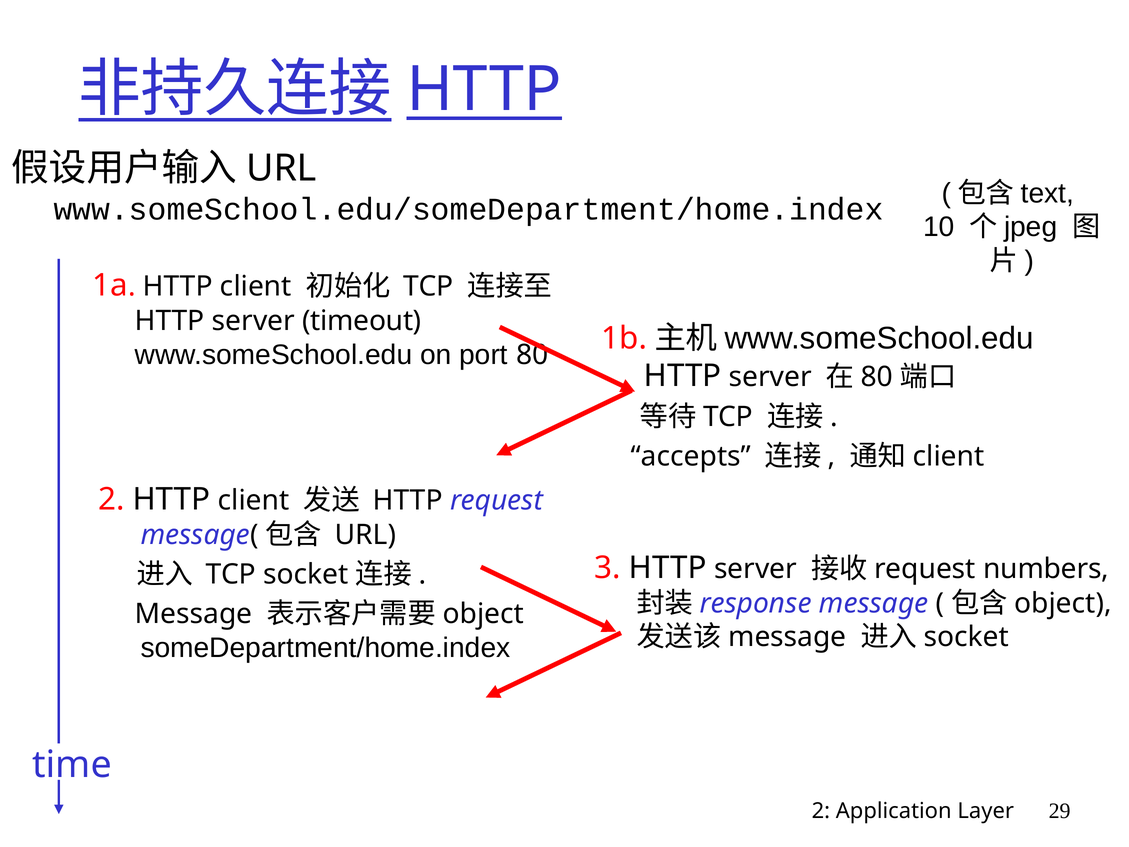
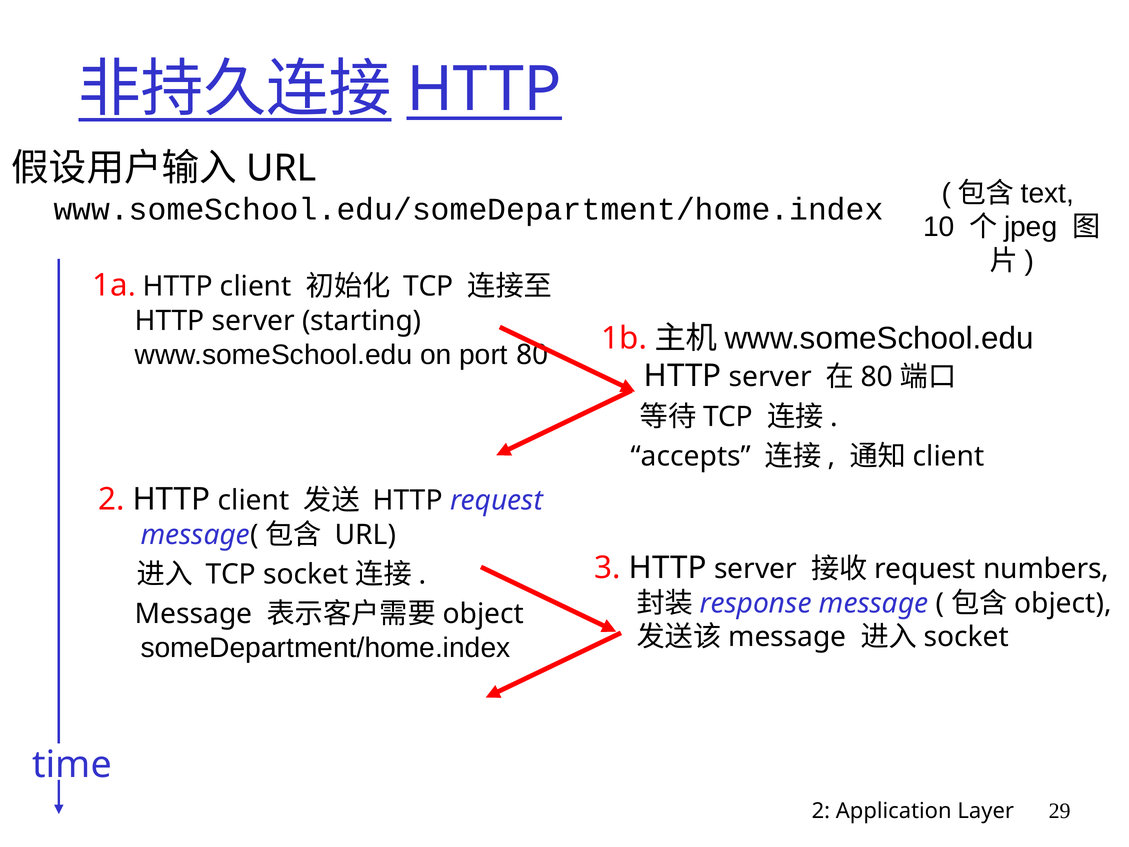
timeout: timeout -> starting
